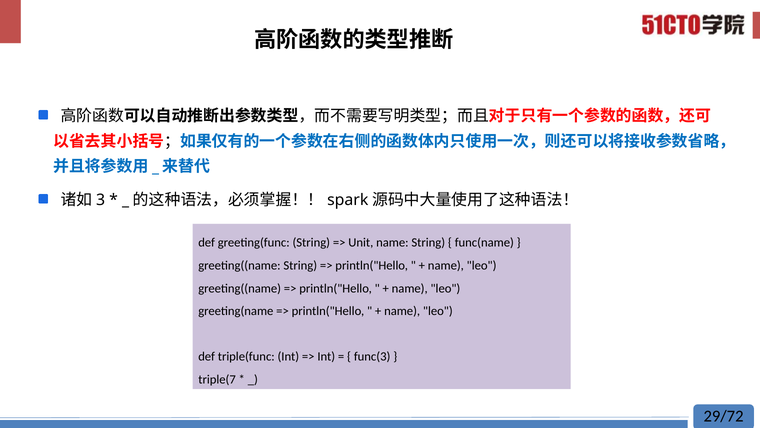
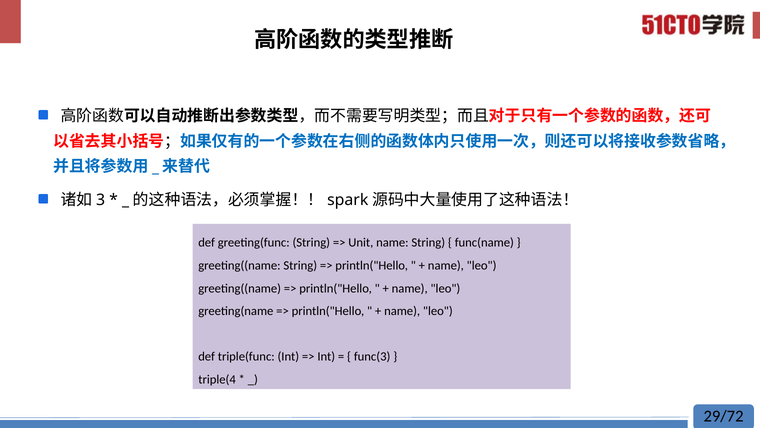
triple(7: triple(7 -> triple(4
